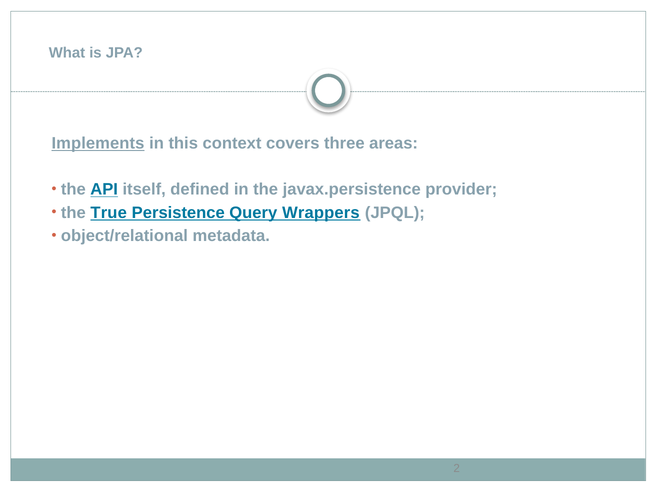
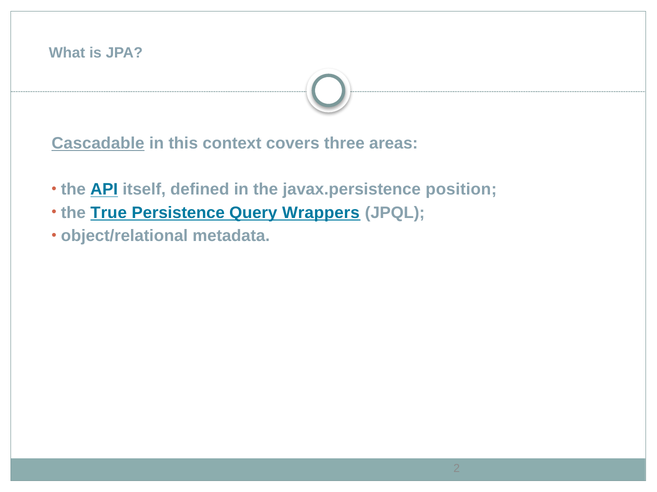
Implements: Implements -> Cascadable
provider: provider -> position
